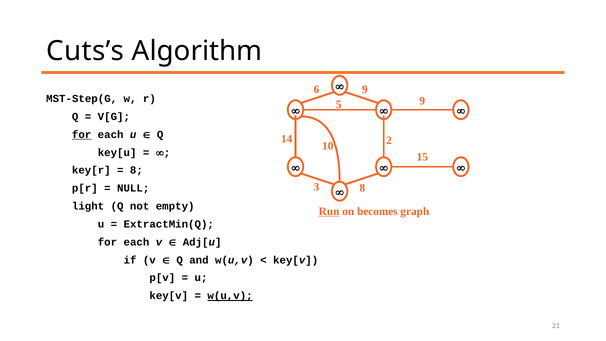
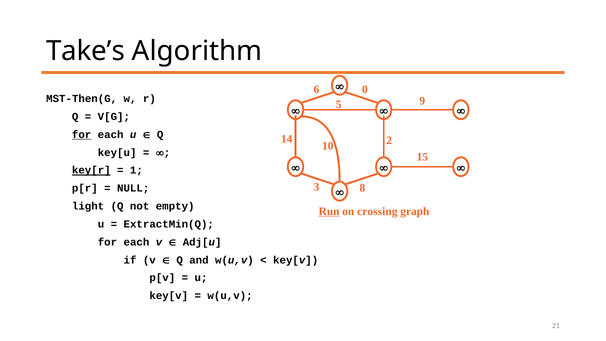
Cuts’s: Cuts’s -> Take’s
6 9: 9 -> 0
MST-Step(G: MST-Step(G -> MST-Then(G
key[r underline: none -> present
8 at (136, 170): 8 -> 1
becomes: becomes -> crossing
w(u,v at (230, 296) underline: present -> none
